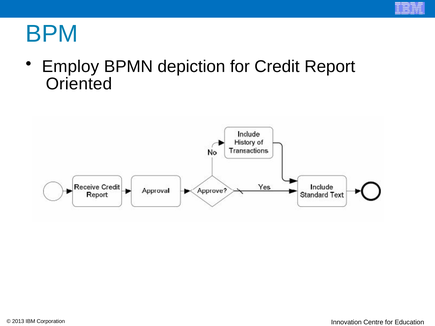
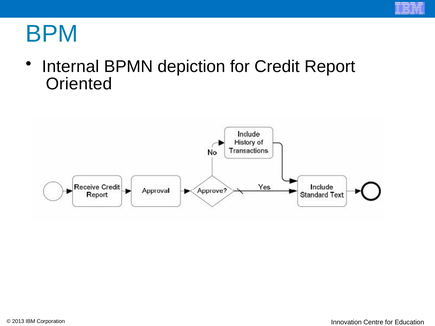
Employ: Employ -> Internal
